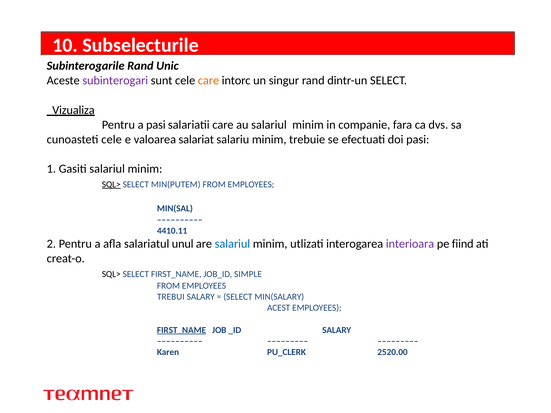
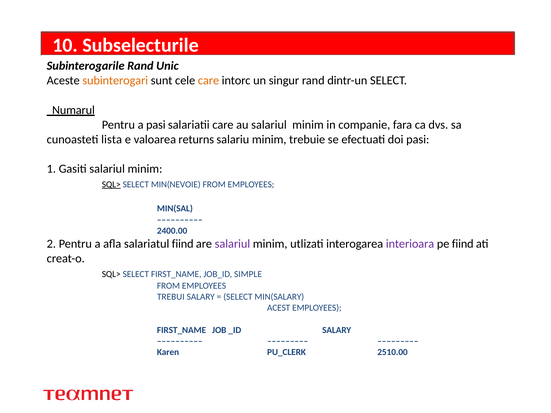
subinterogari colour: purple -> orange
Vizualiza: Vizualiza -> Numarul
cunoasteti cele: cele -> lista
salariat: salariat -> returns
MIN(PUTEM: MIN(PUTEM -> MIN(NEVOIE
4410.11: 4410.11 -> 2400.00
salariatul unul: unul -> fiind
salariul at (232, 244) colour: blue -> purple
FIRST_NAME at (182, 330) underline: present -> none
2520.00: 2520.00 -> 2510.00
